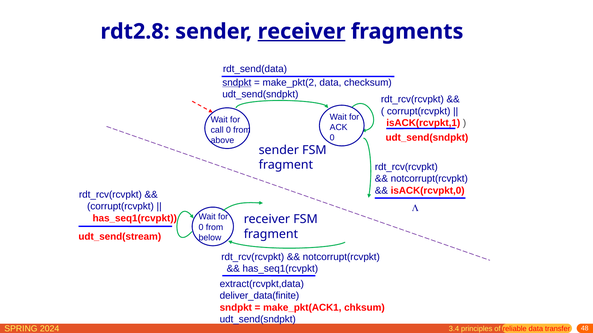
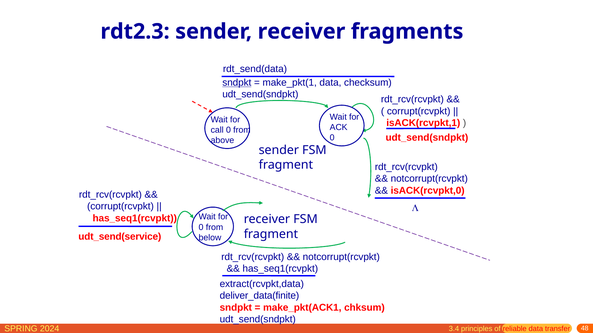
rdt2.8: rdt2.8 -> rdt2.3
receiver at (301, 32) underline: present -> none
make_pkt(2: make_pkt(2 -> make_pkt(1
udt_send(stream: udt_send(stream -> udt_send(service
